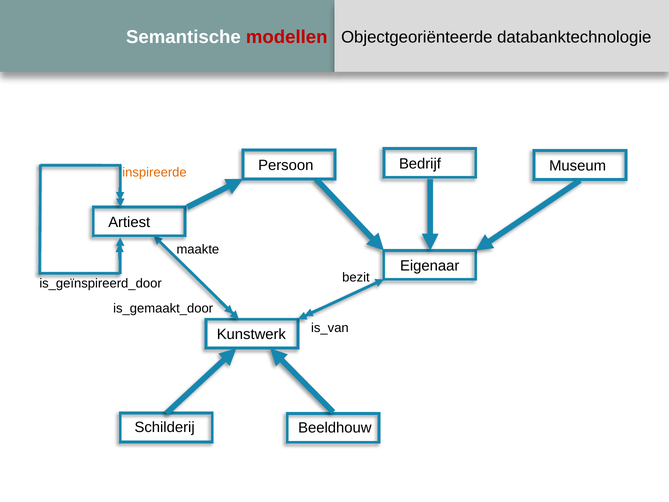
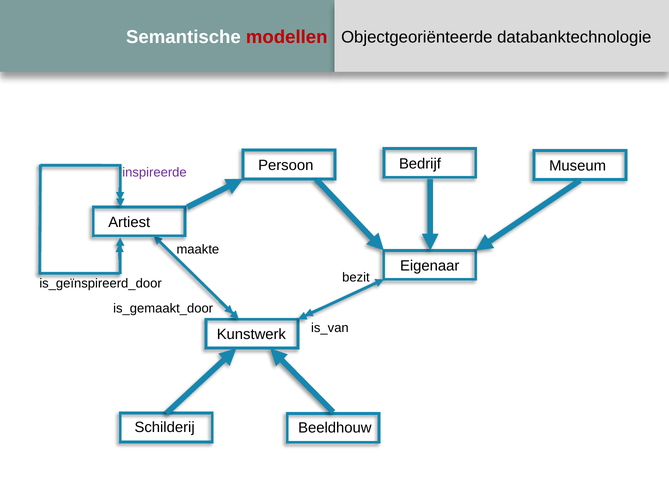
inspireerde colour: orange -> purple
